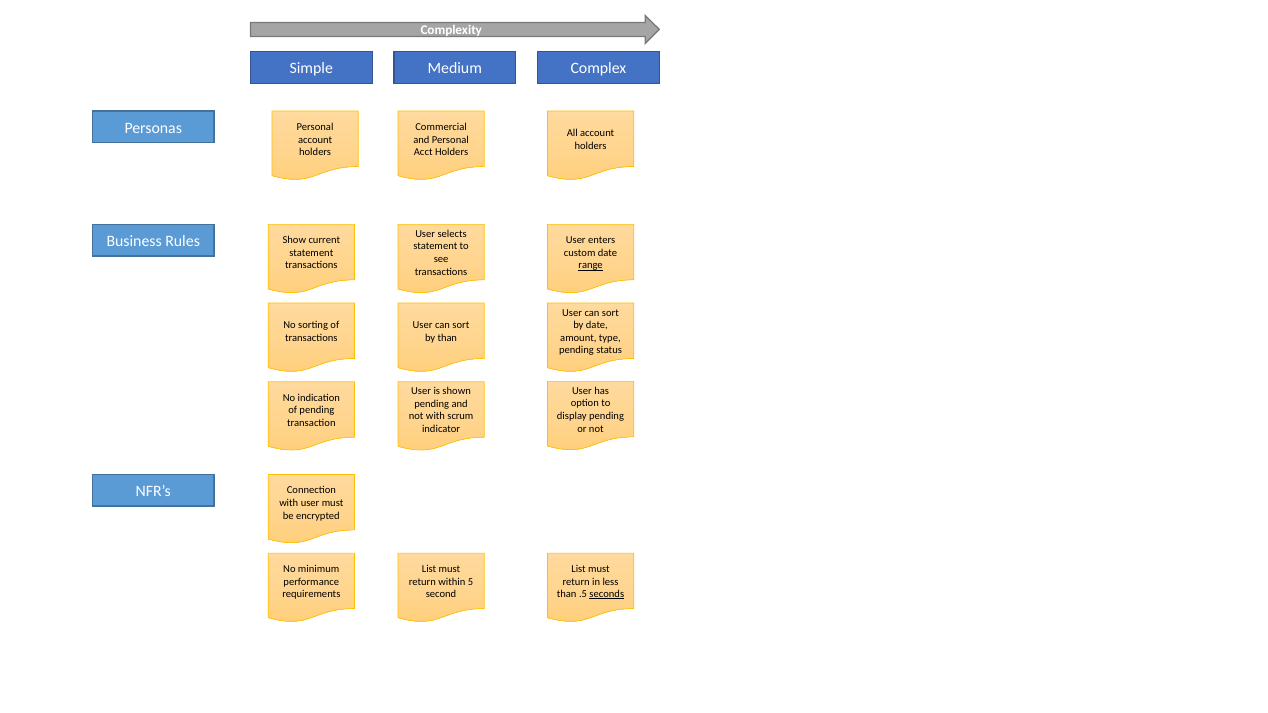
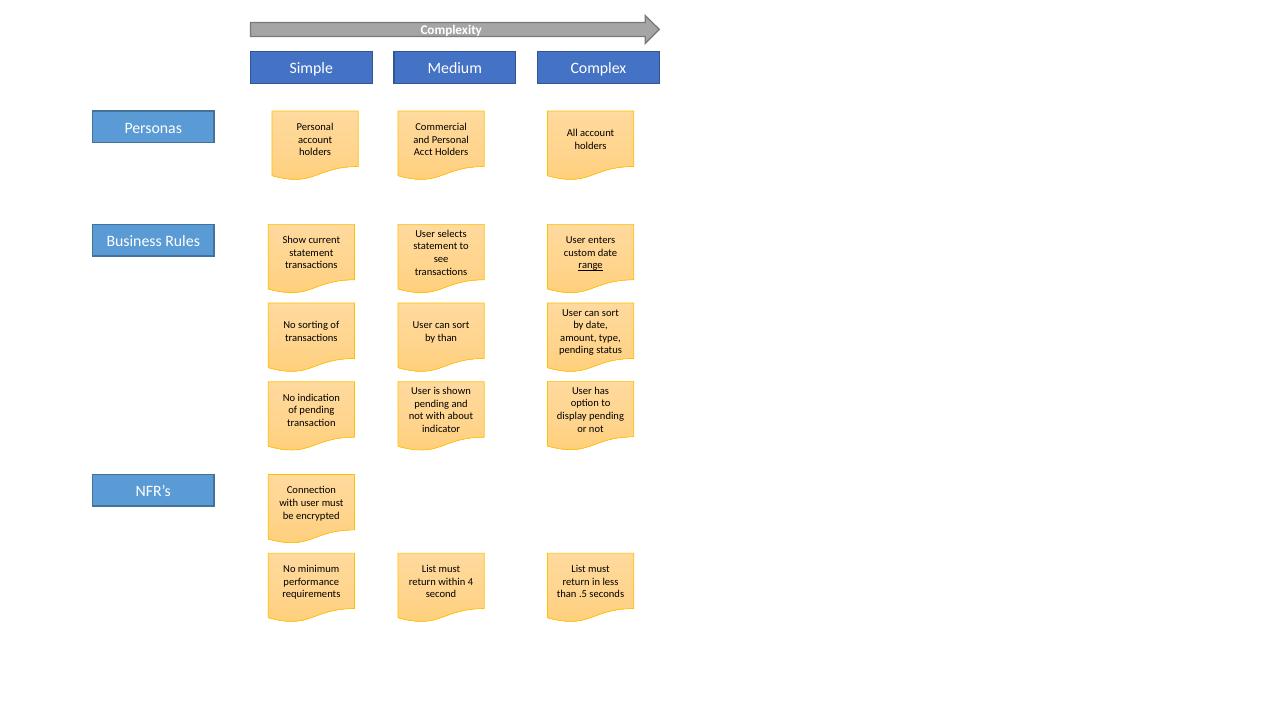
scrum: scrum -> about
5: 5 -> 4
seconds underline: present -> none
